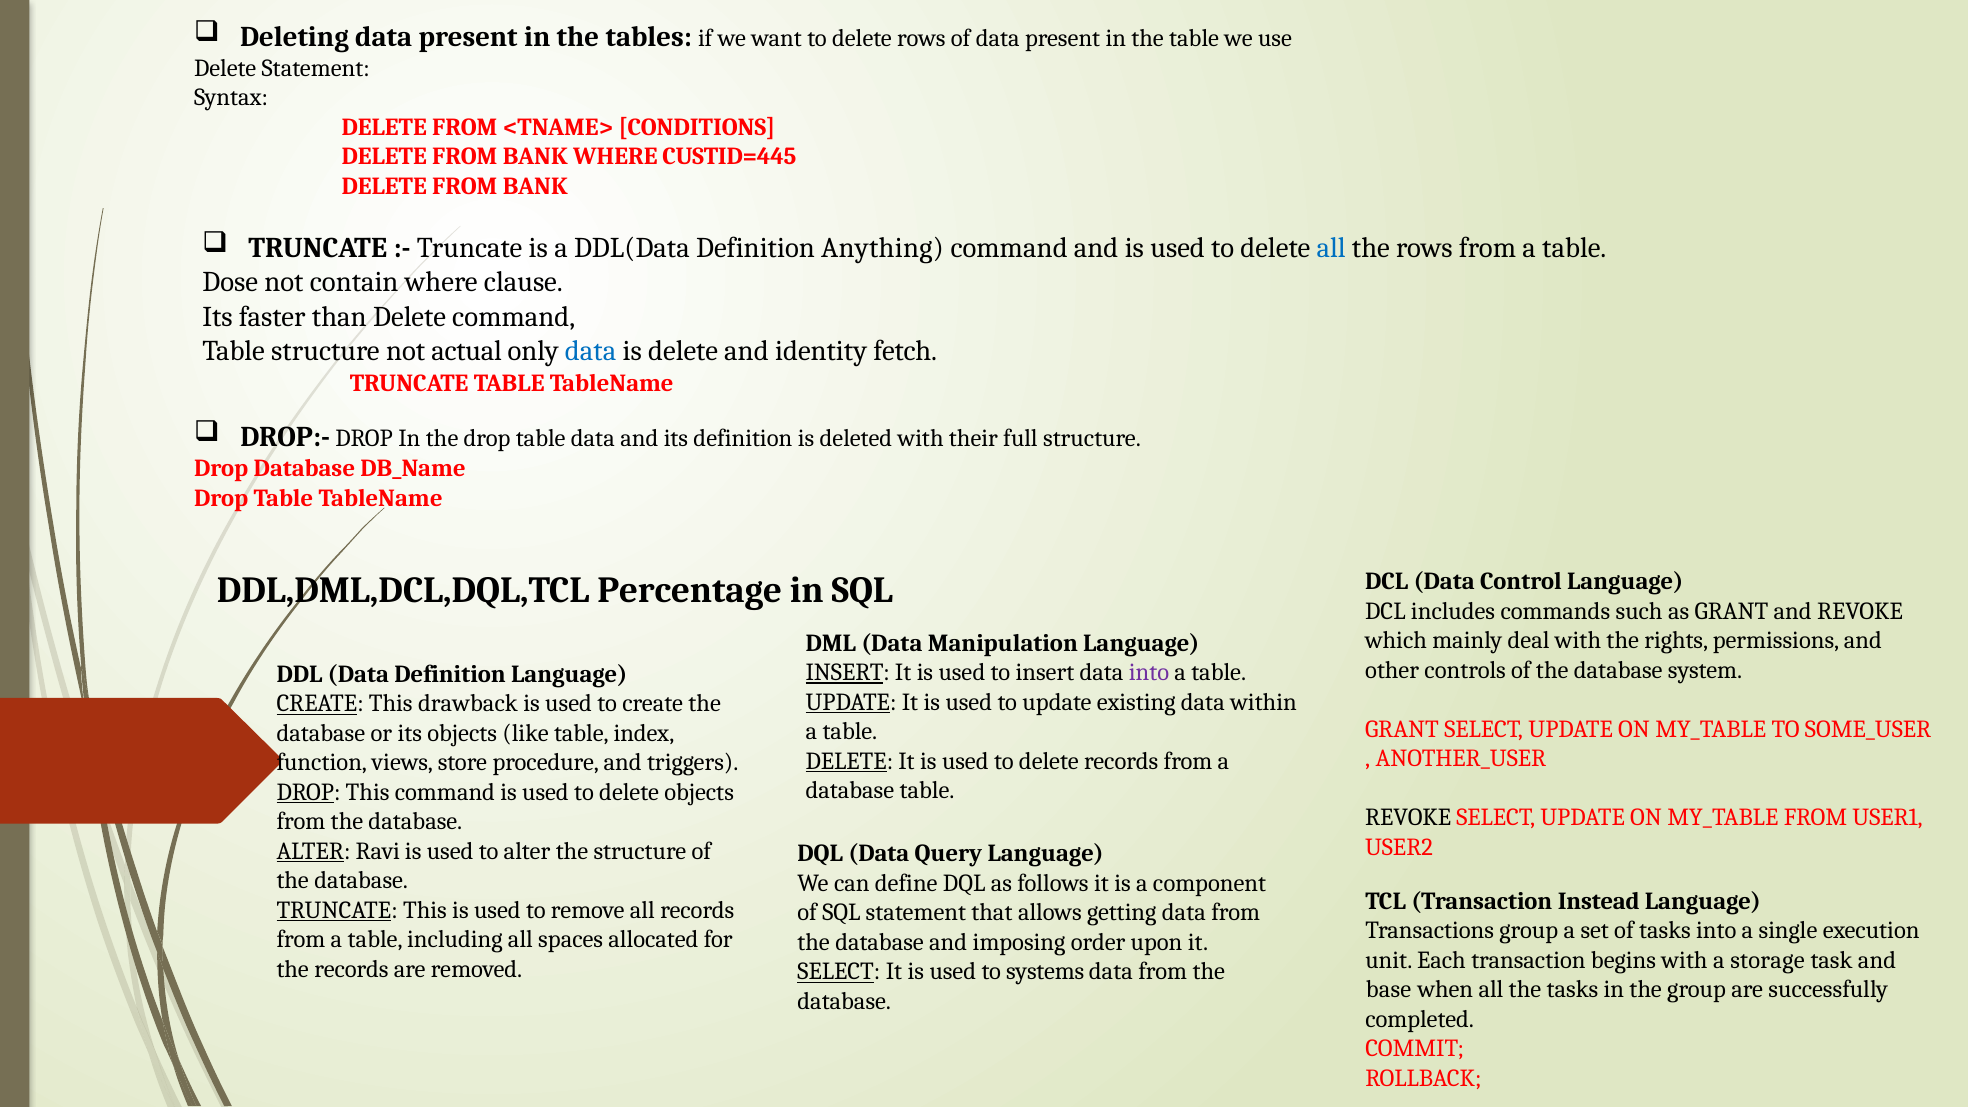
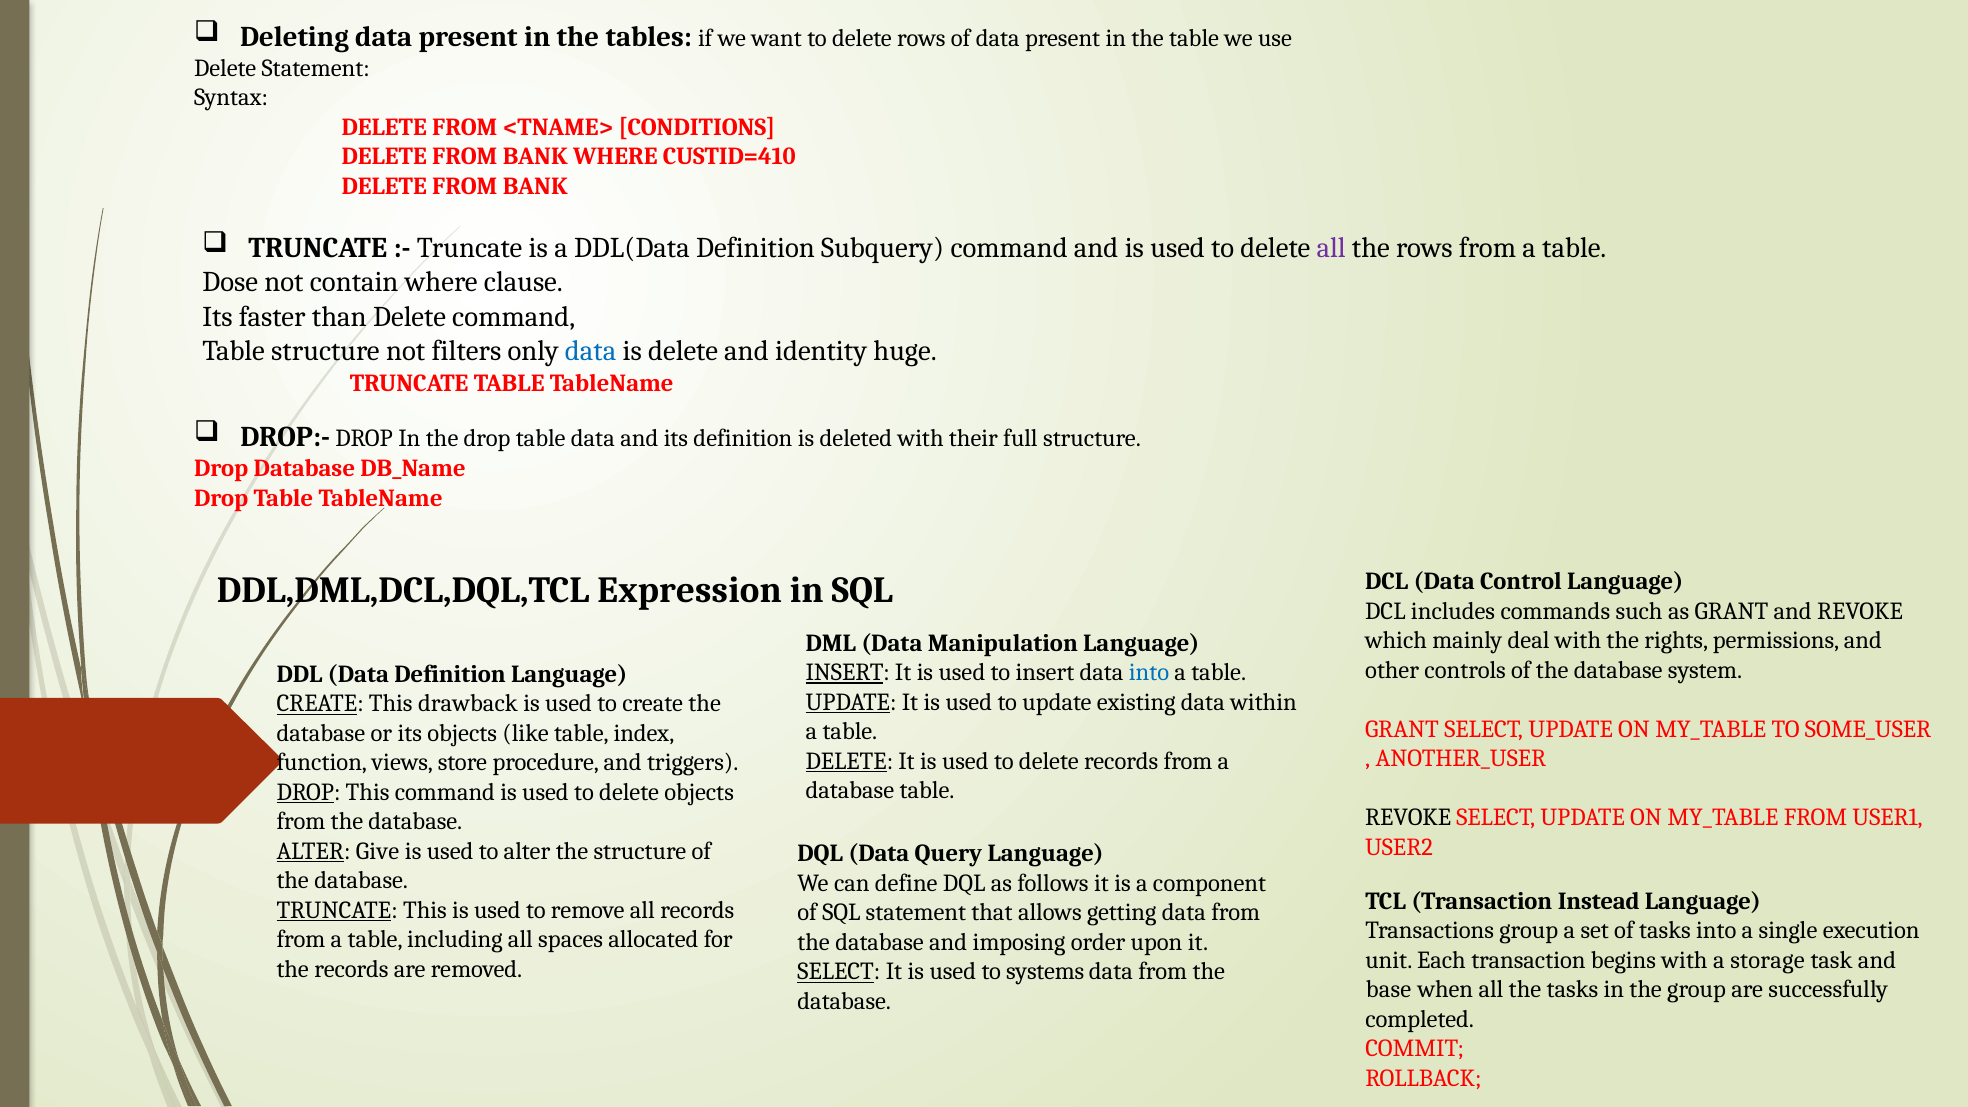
CUSTID=445: CUSTID=445 -> CUSTID=410
Anything: Anything -> Subquery
all at (1331, 248) colour: blue -> purple
actual: actual -> filters
fetch: fetch -> huge
Percentage: Percentage -> Expression
into at (1149, 673) colour: purple -> blue
Ravi: Ravi -> Give
